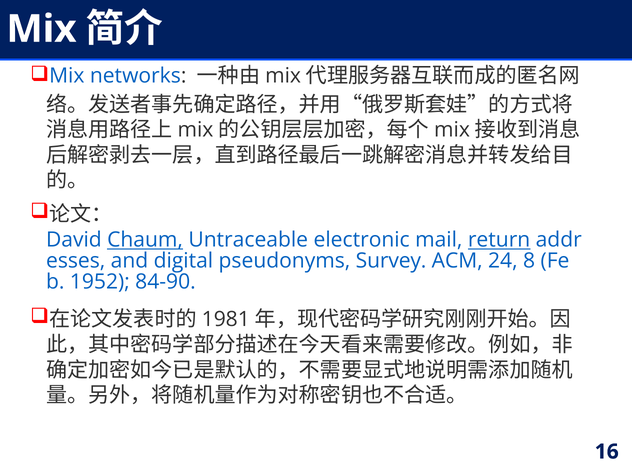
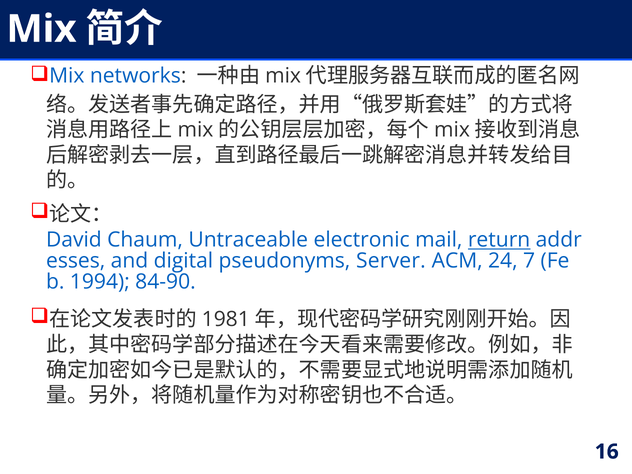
Chaum underline: present -> none
Survey: Survey -> Server
8: 8 -> 7
1952: 1952 -> 1994
